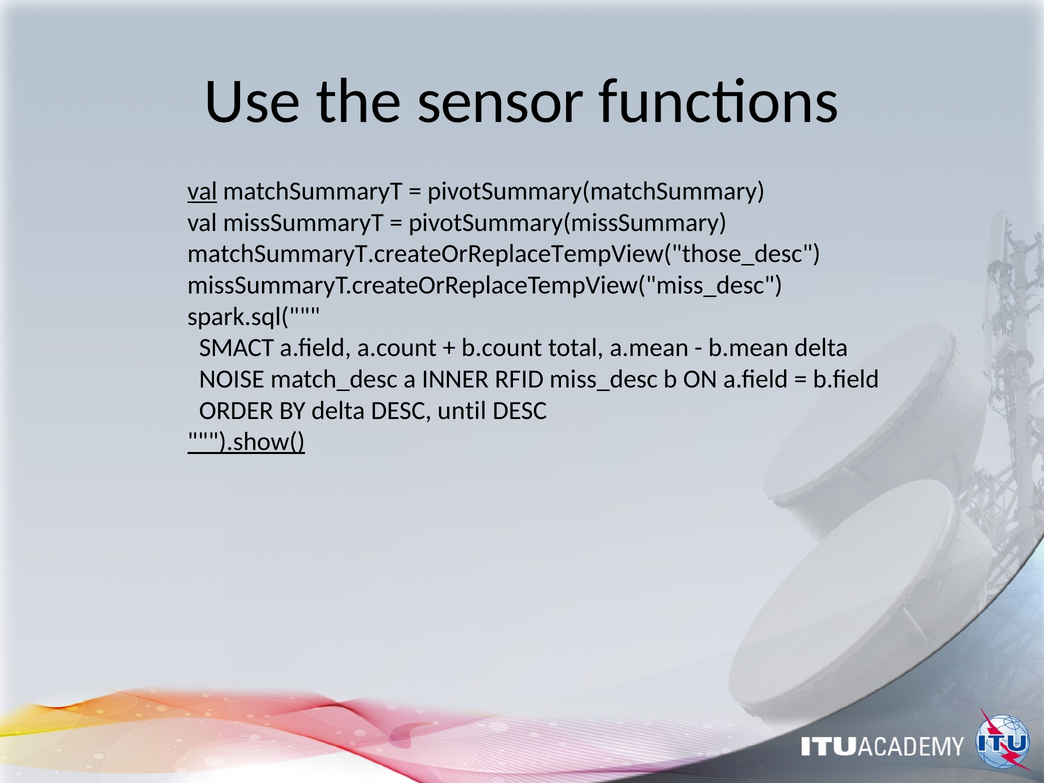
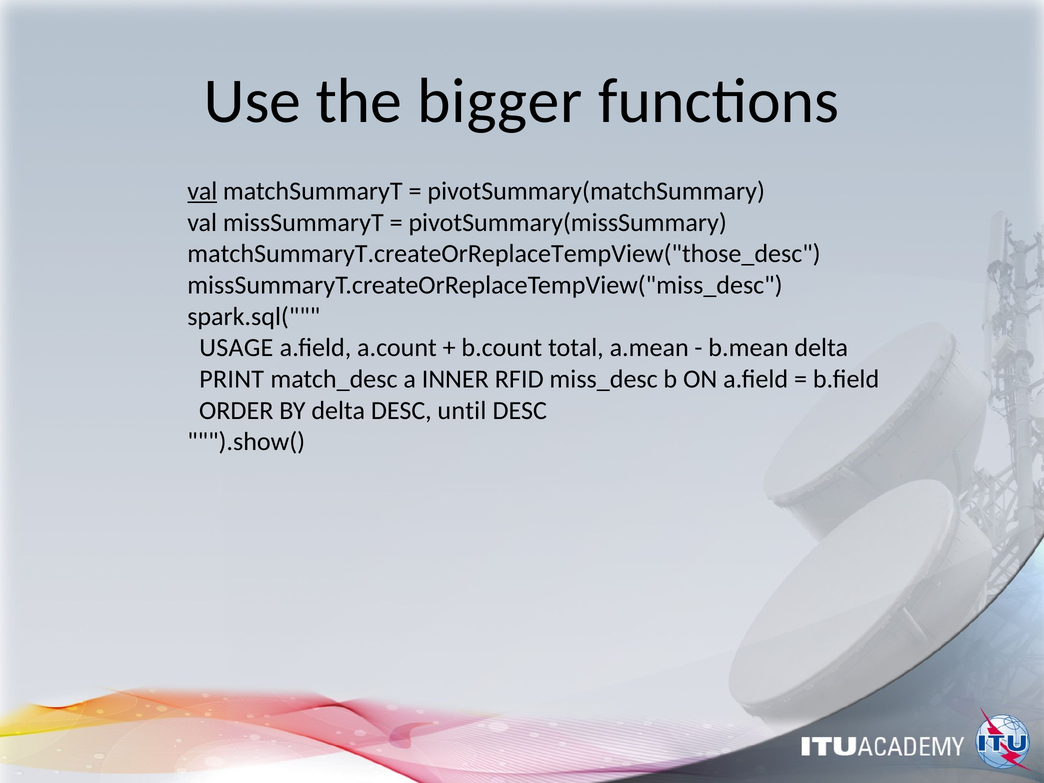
sensor: sensor -> bigger
SMACT: SMACT -> USAGE
NOISE: NOISE -> PRINT
).show( underline: present -> none
